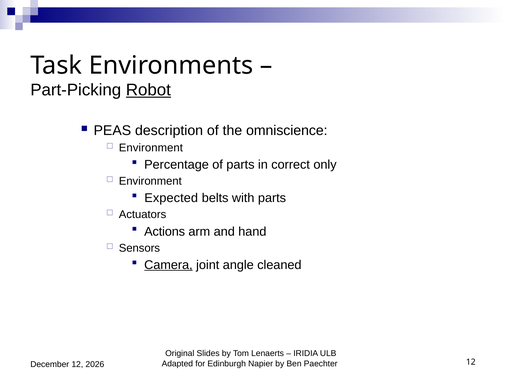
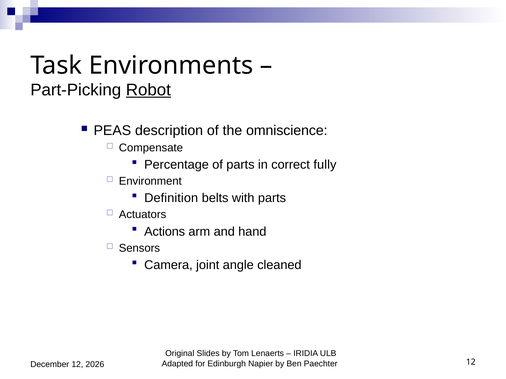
Environment at (151, 148): Environment -> Compensate
only: only -> fully
Expected: Expected -> Definition
Camera underline: present -> none
